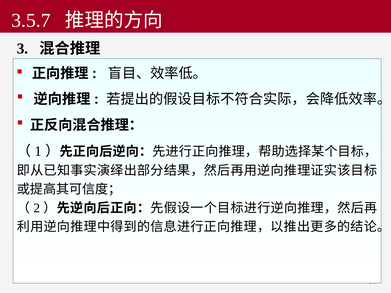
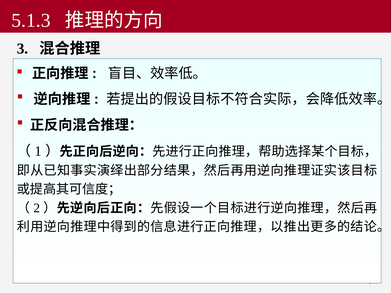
3.5.7: 3.5.7 -> 5.1.3
